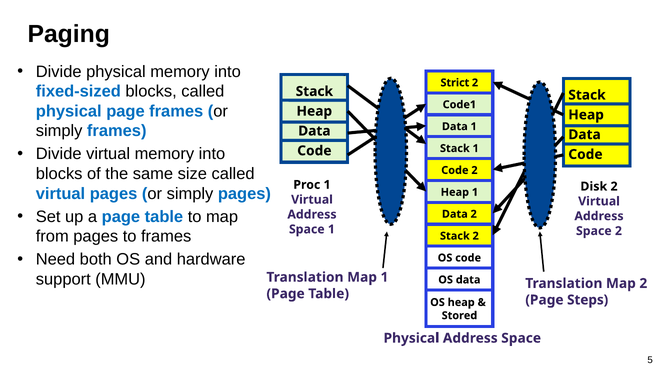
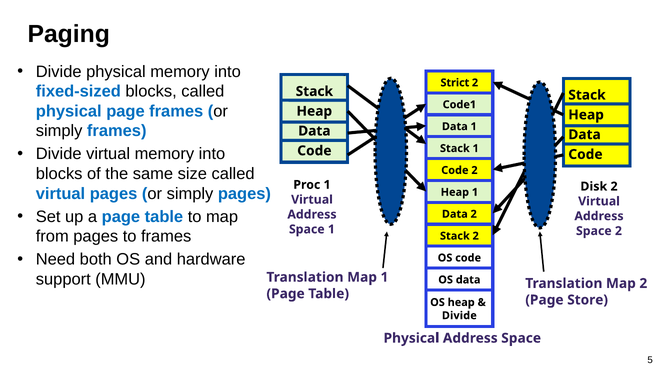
Steps: Steps -> Store
Stored at (459, 315): Stored -> Divide
